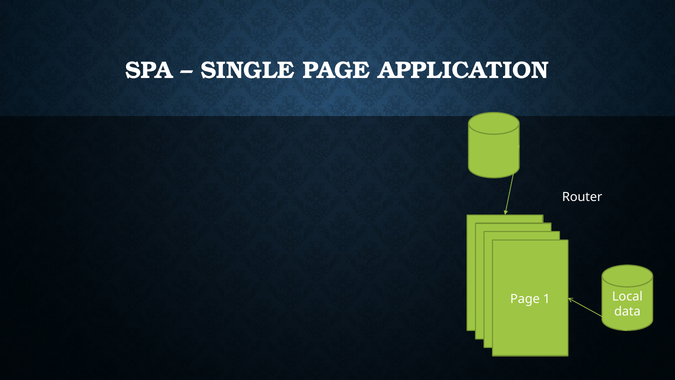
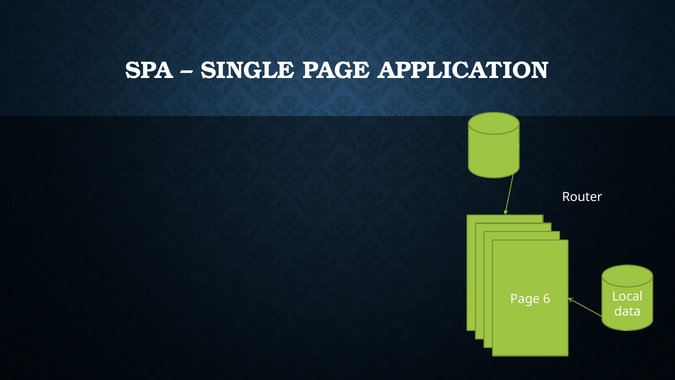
1 at (547, 299): 1 -> 6
